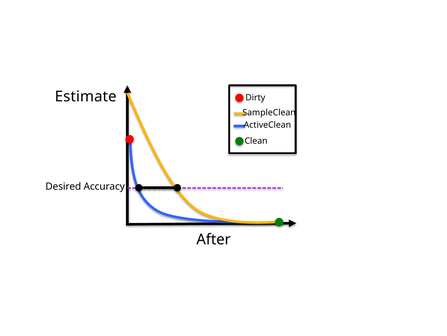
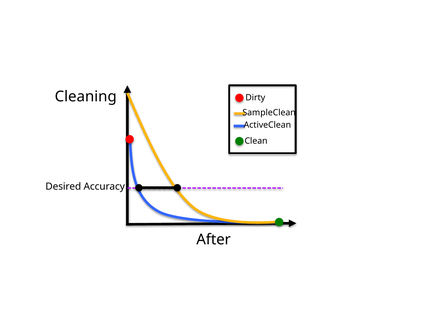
Estimate: Estimate -> Cleaning
